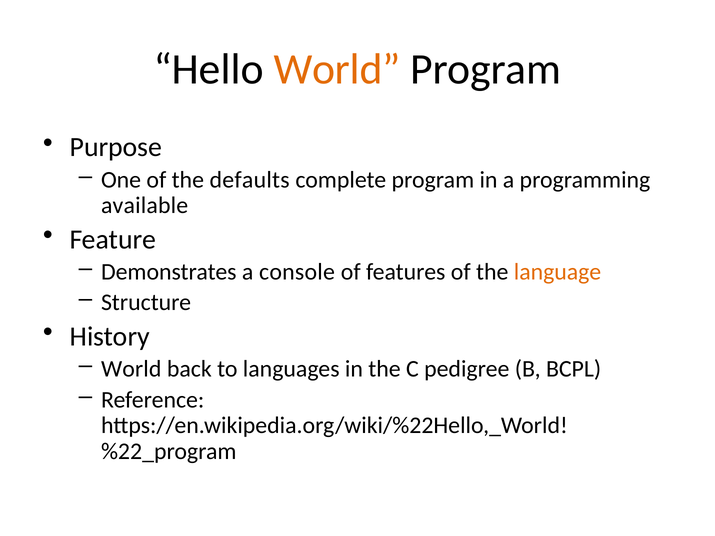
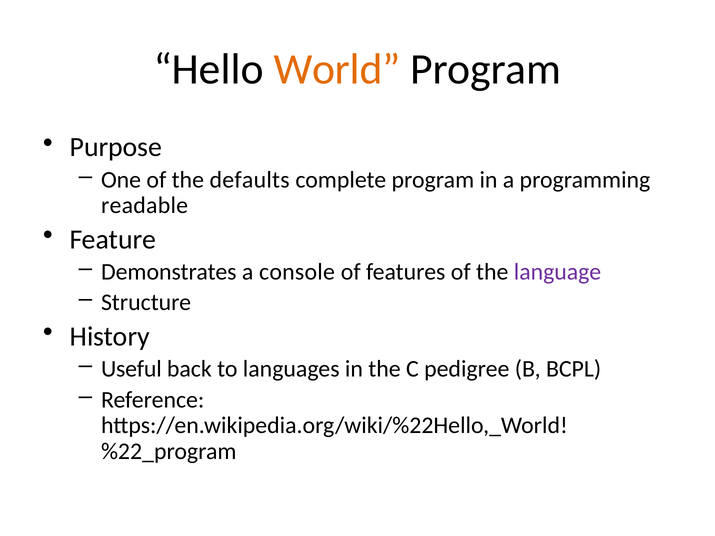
available: available -> readable
language colour: orange -> purple
World at (131, 369): World -> Useful
